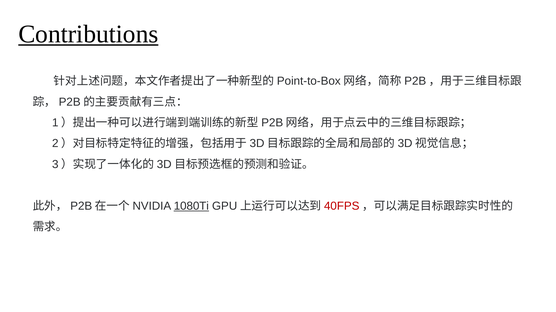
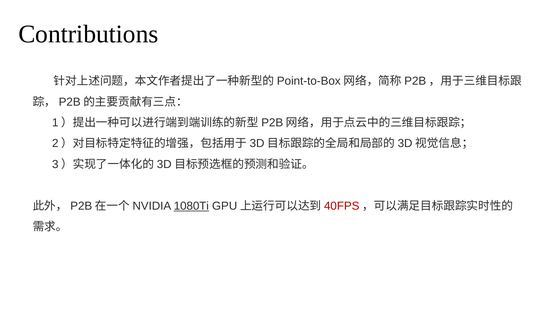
Contributions underline: present -> none
